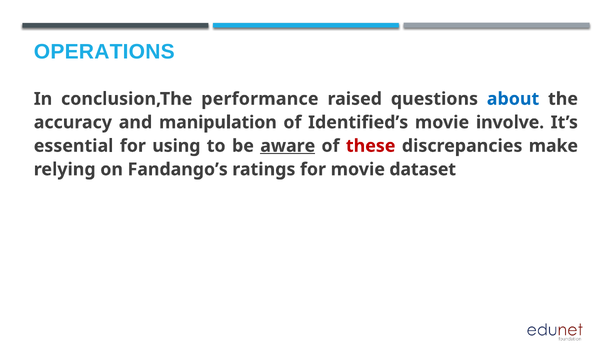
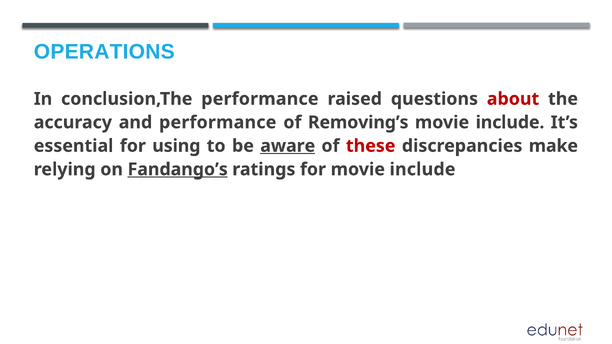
about colour: blue -> red
and manipulation: manipulation -> performance
Identified’s: Identified’s -> Removing’s
involve at (510, 122): involve -> include
Fandango’s underline: none -> present
for movie dataset: dataset -> include
